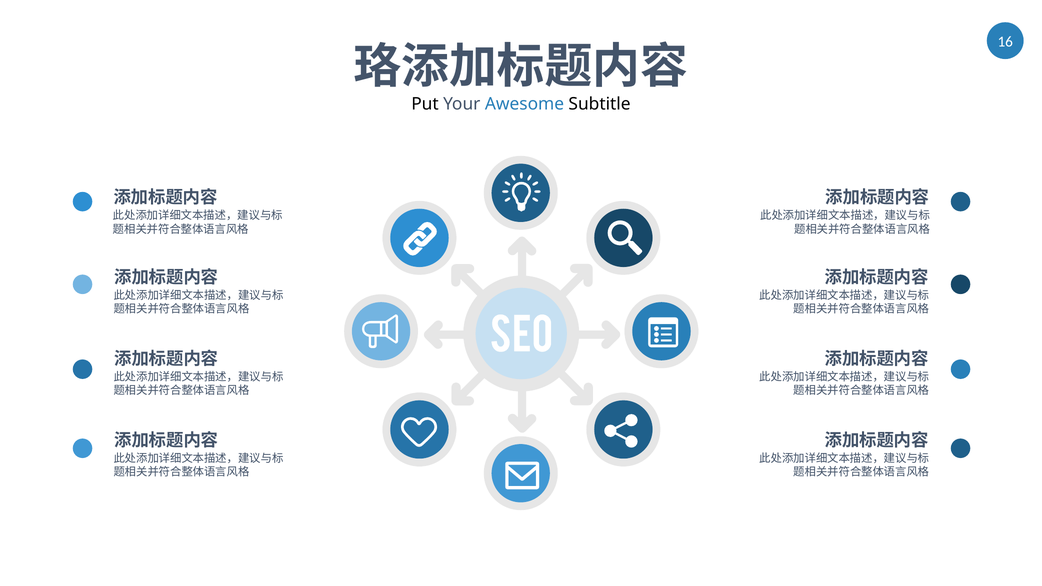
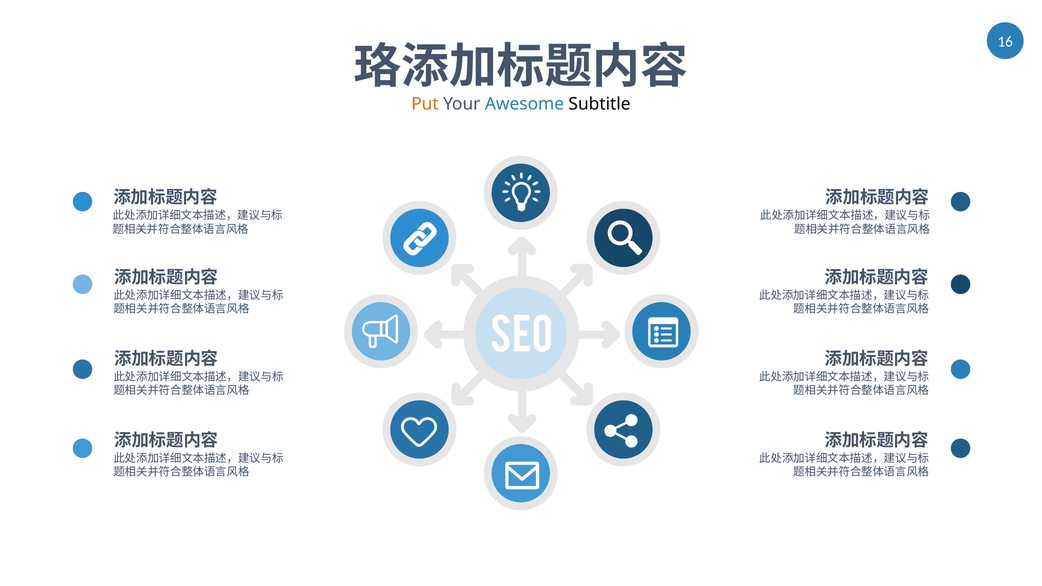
Put colour: black -> orange
